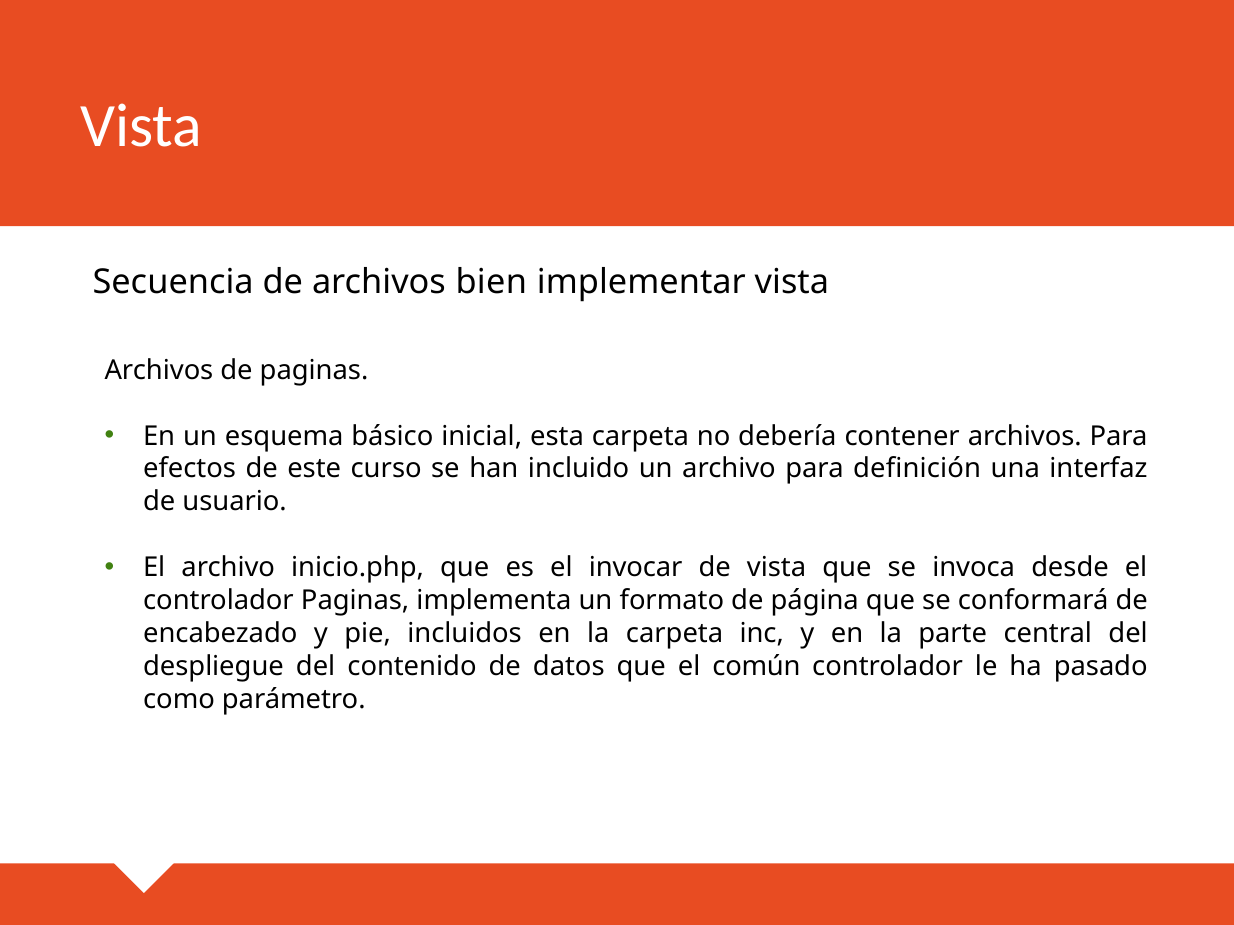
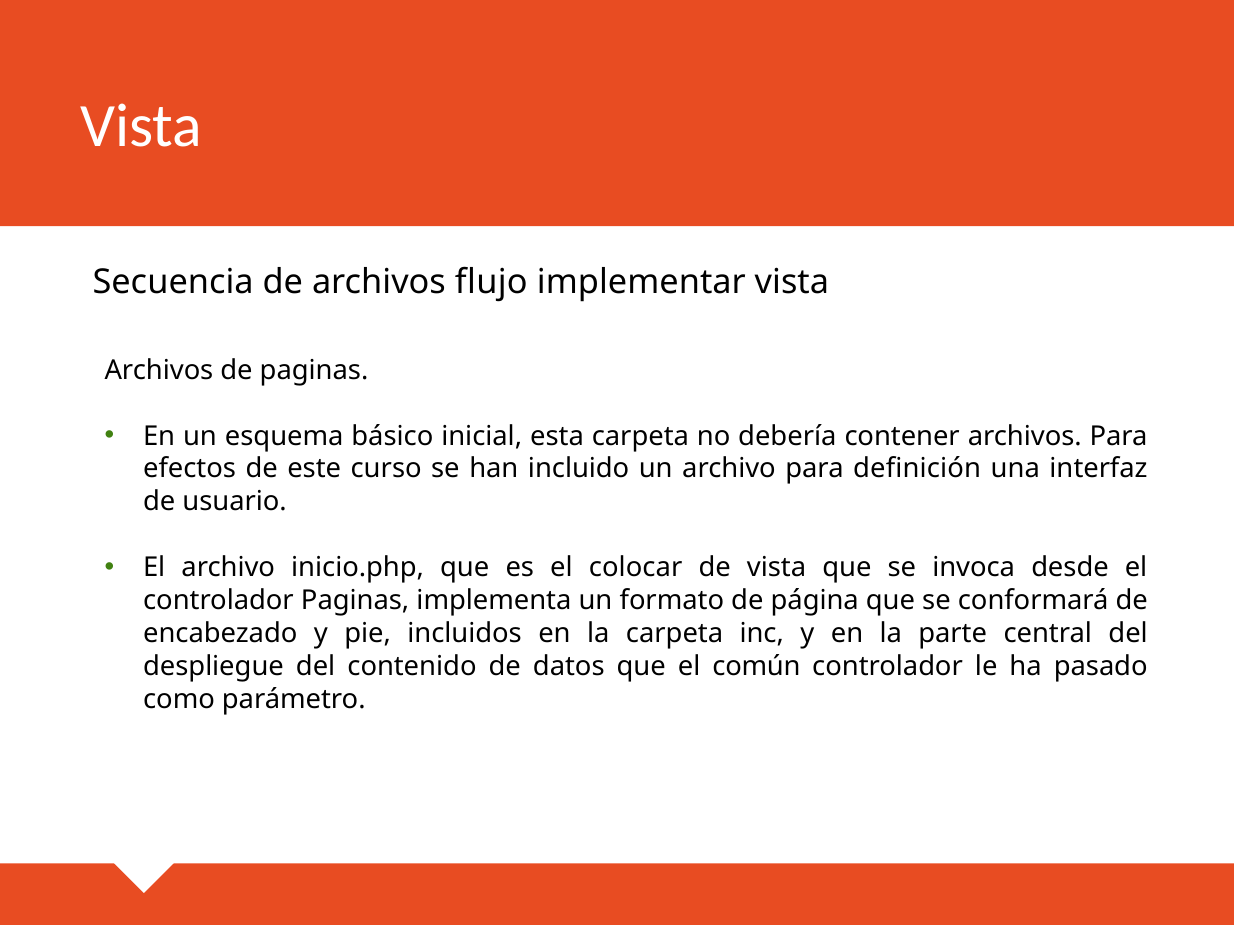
bien: bien -> flujo
invocar: invocar -> colocar
